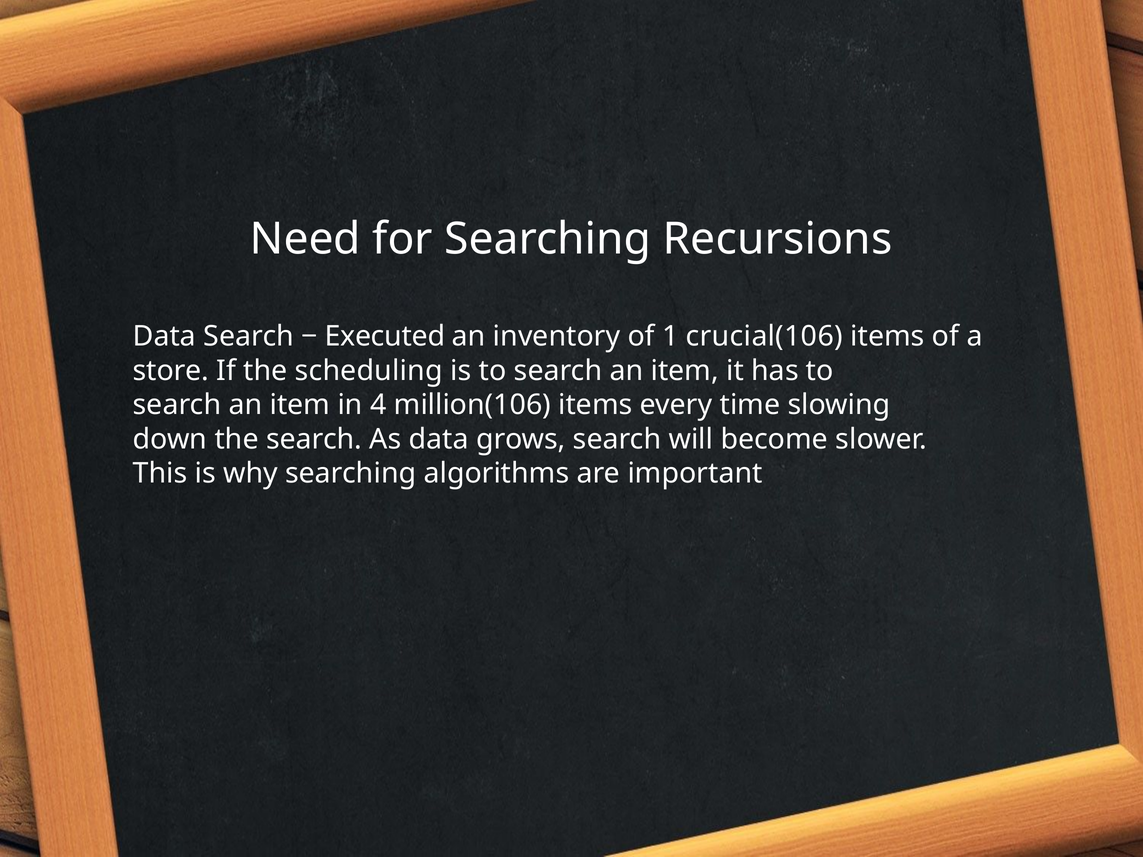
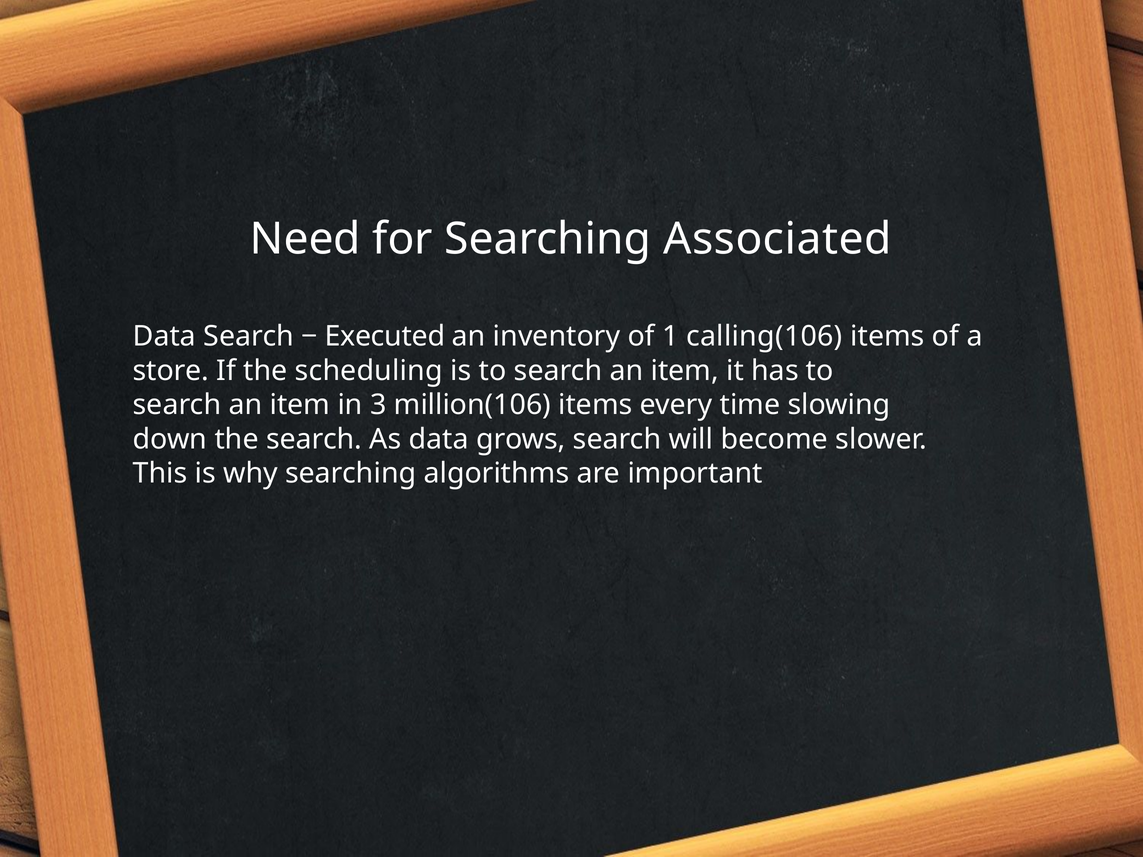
Recursions: Recursions -> Associated
crucial(106: crucial(106 -> calling(106
4: 4 -> 3
